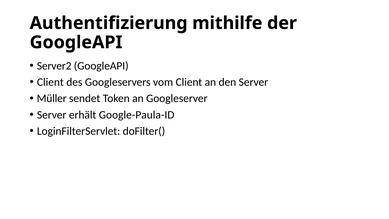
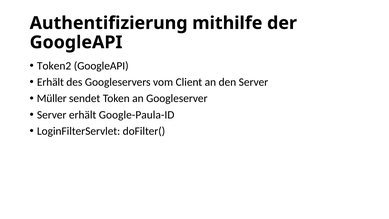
Server2: Server2 -> Token2
Client at (50, 82): Client -> Erhält
